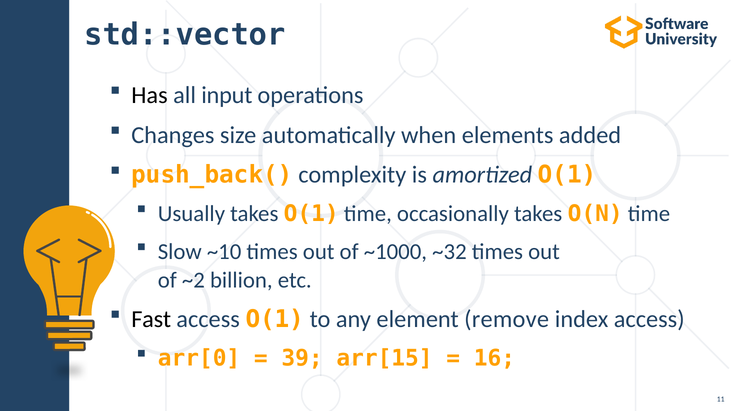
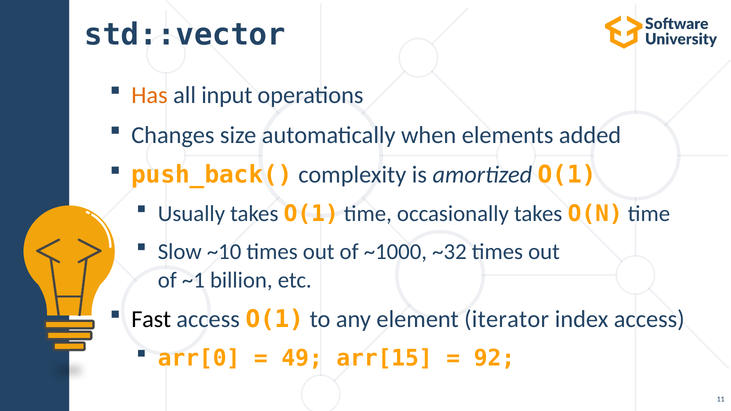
Has colour: black -> orange
~2: ~2 -> ~1
remove: remove -> iterator
39: 39 -> 49
16: 16 -> 92
